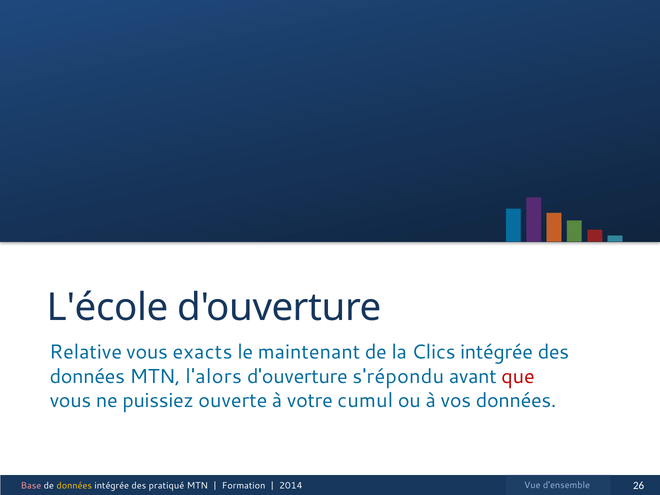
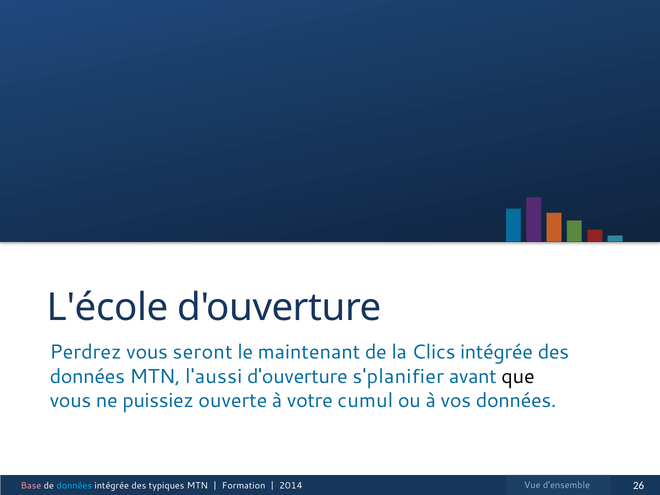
Relative: Relative -> Perdrez
exacts: exacts -> seront
l'alors: l'alors -> l'aussi
s'répondu: s'répondu -> s'planifier
que colour: red -> black
données at (74, 485) colour: yellow -> light blue
pratiqué: pratiqué -> typiques
